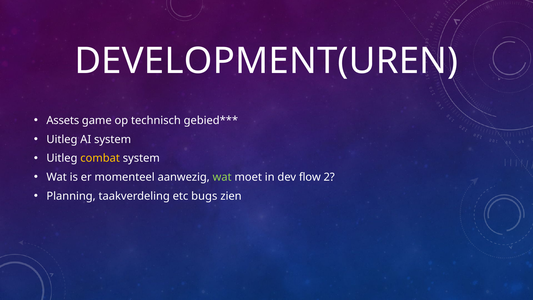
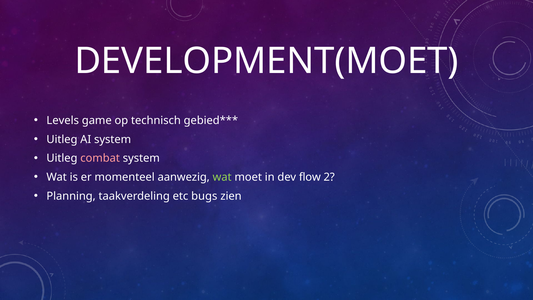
DEVELOPMENT(UREN: DEVELOPMENT(UREN -> DEVELOPMENT(MOET
Assets: Assets -> Levels
combat colour: yellow -> pink
